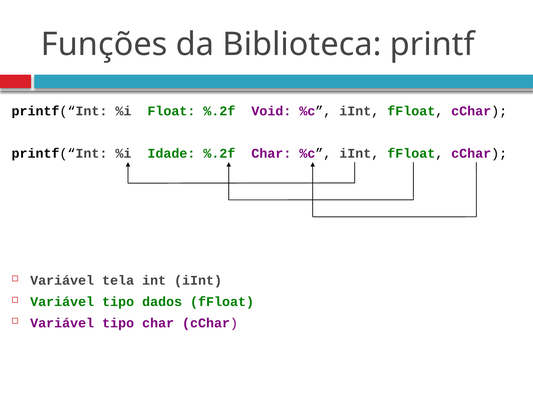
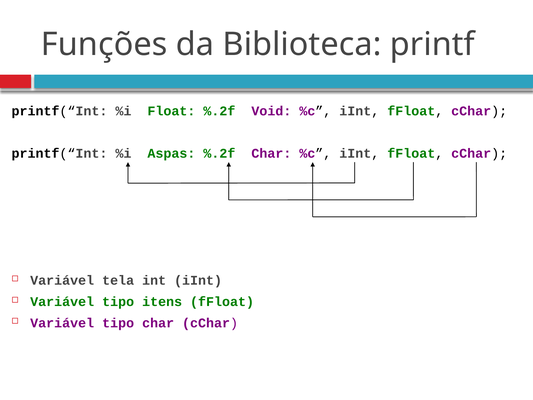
Idade: Idade -> Aspas
dados: dados -> itens
